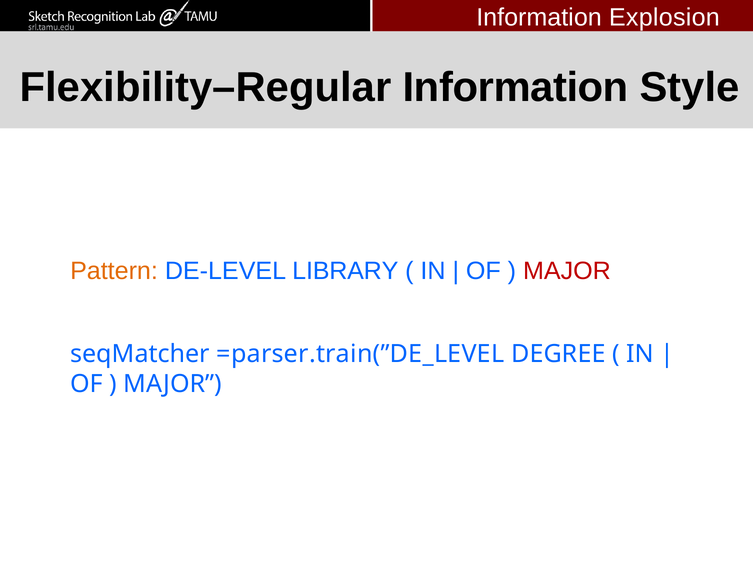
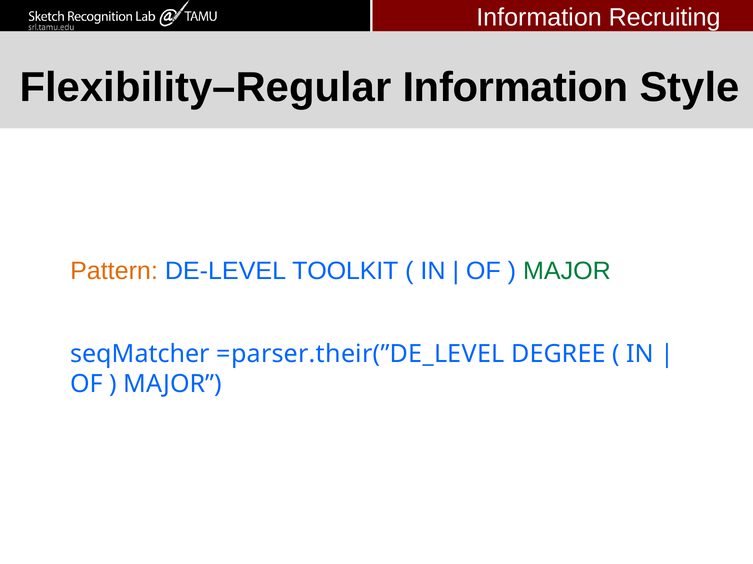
Explosion: Explosion -> Recruiting
LIBRARY: LIBRARY -> TOOLKIT
MAJOR at (567, 272) colour: red -> green
=parser.train(”DE_LEVEL: =parser.train(”DE_LEVEL -> =parser.their(”DE_LEVEL
